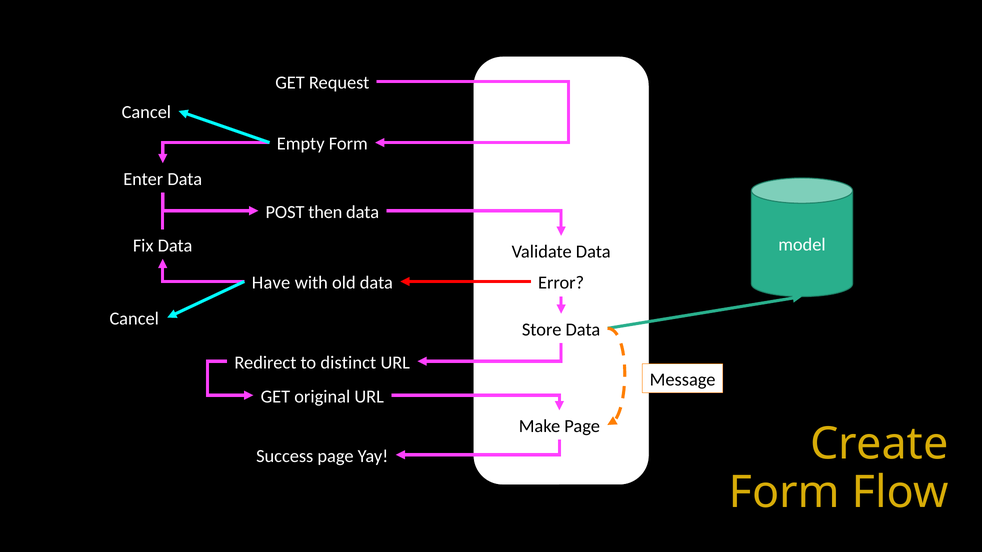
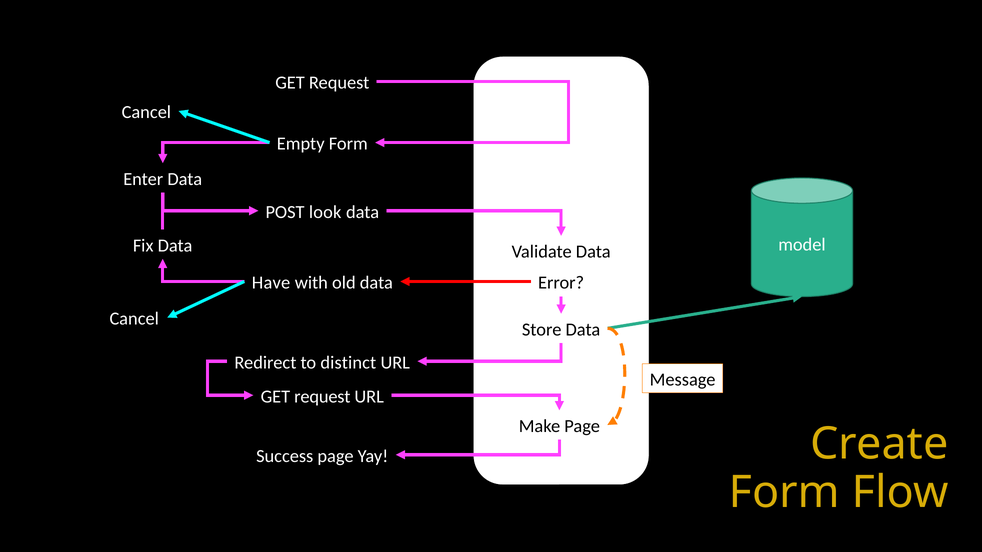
then: then -> look
original at (322, 397): original -> request
